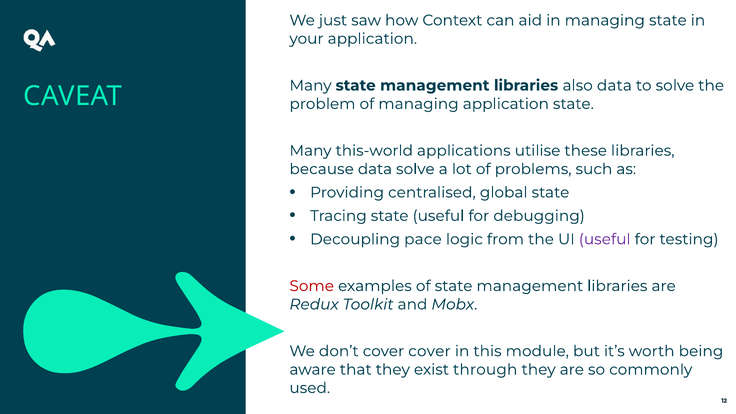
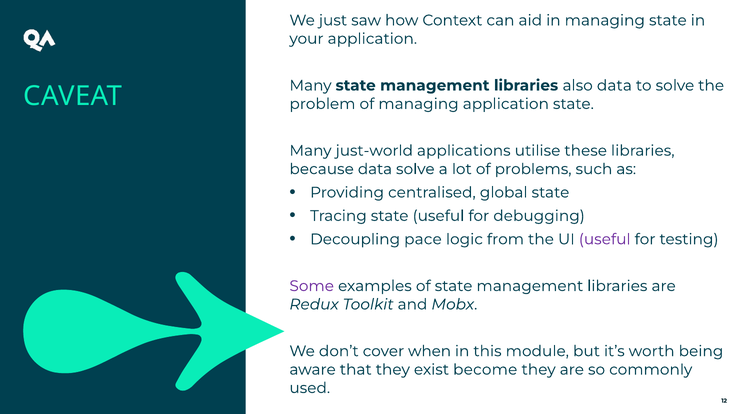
this-world: this-world -> just-world
Some colour: red -> purple
cover cover: cover -> when
through: through -> become
